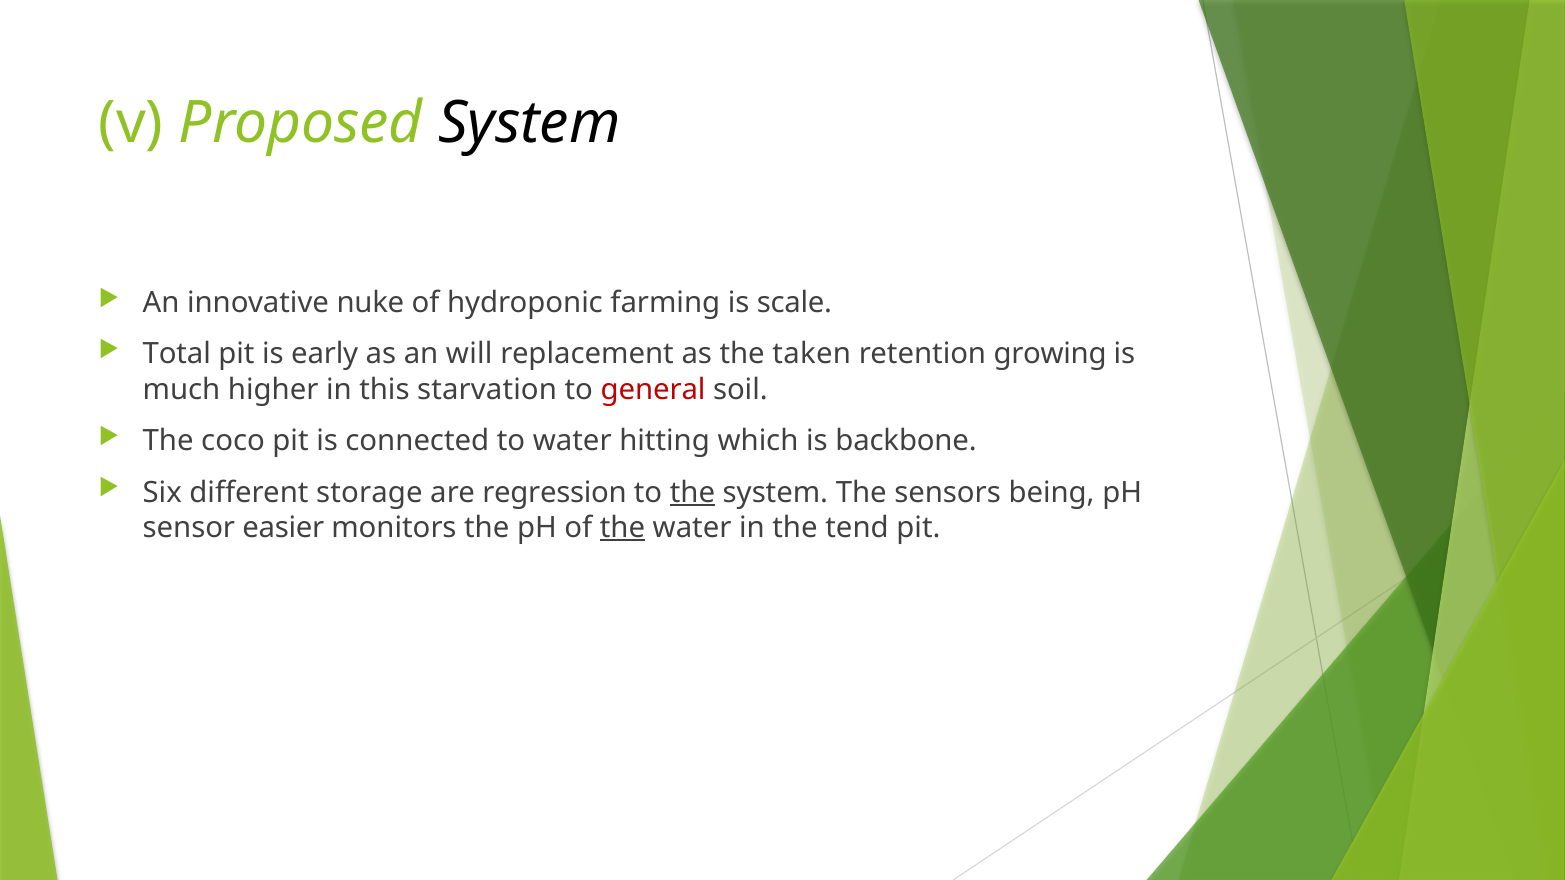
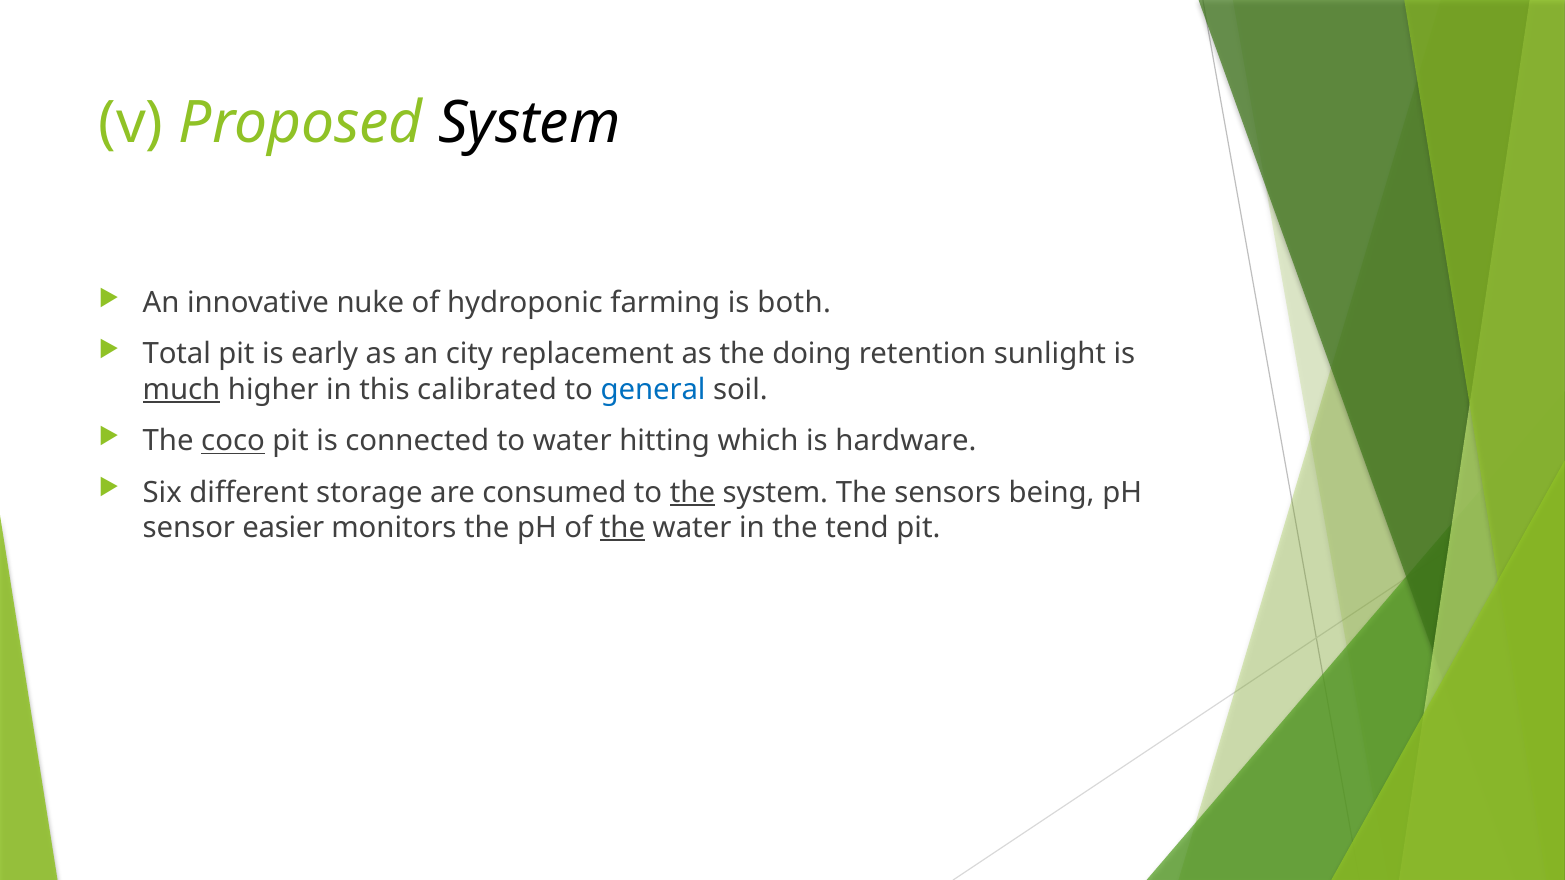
scale: scale -> both
will: will -> city
taken: taken -> doing
growing: growing -> sunlight
much underline: none -> present
starvation: starvation -> calibrated
general colour: red -> blue
coco underline: none -> present
backbone: backbone -> hardware
regression: regression -> consumed
